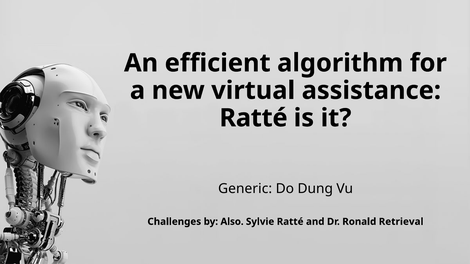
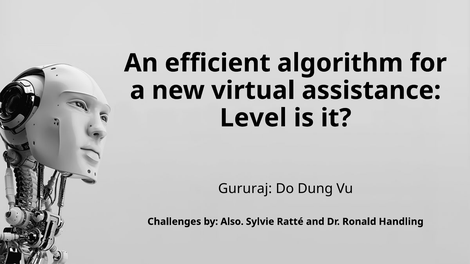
Ratté at (253, 118): Ratté -> Level
Generic: Generic -> Gururaj
Retrieval: Retrieval -> Handling
